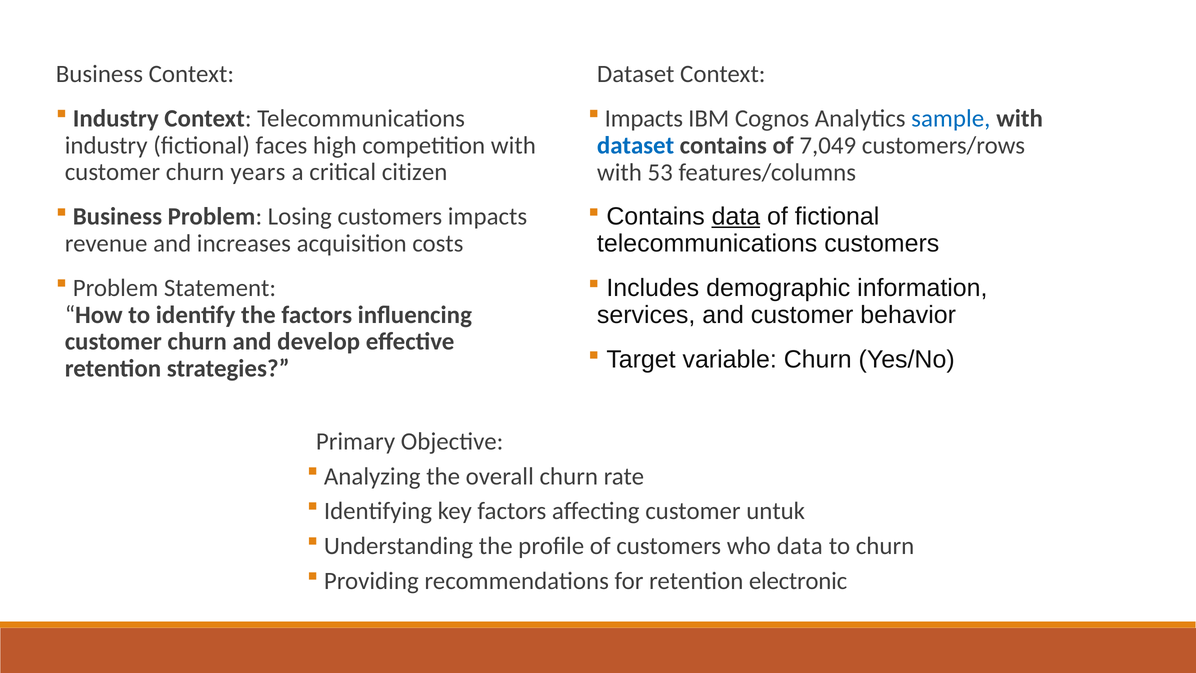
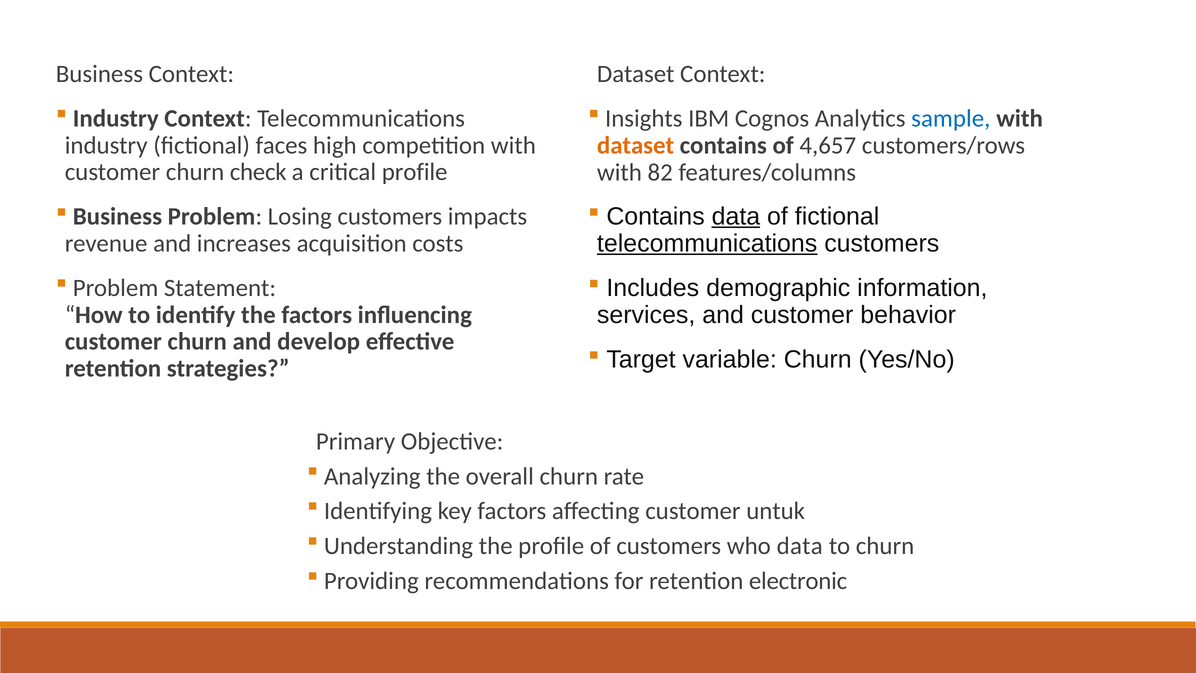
Impacts at (644, 118): Impacts -> Insights
dataset at (636, 145) colour: blue -> orange
7,049: 7,049 -> 4,657
years: years -> check
critical citizen: citizen -> profile
53: 53 -> 82
telecommunications at (707, 244) underline: none -> present
